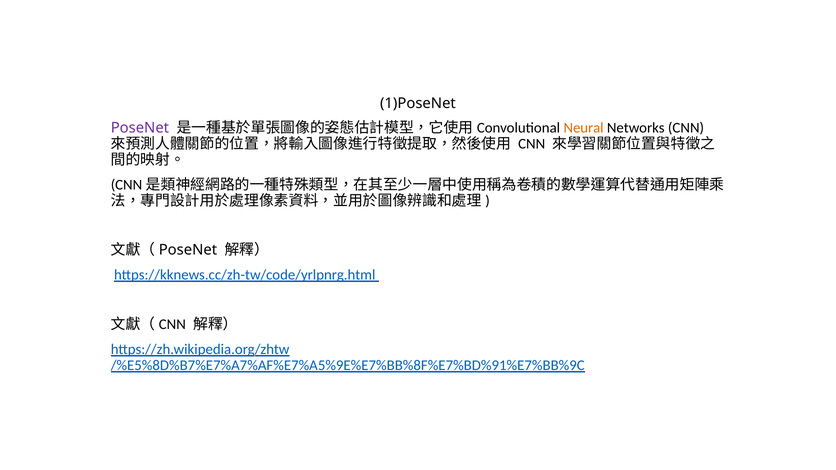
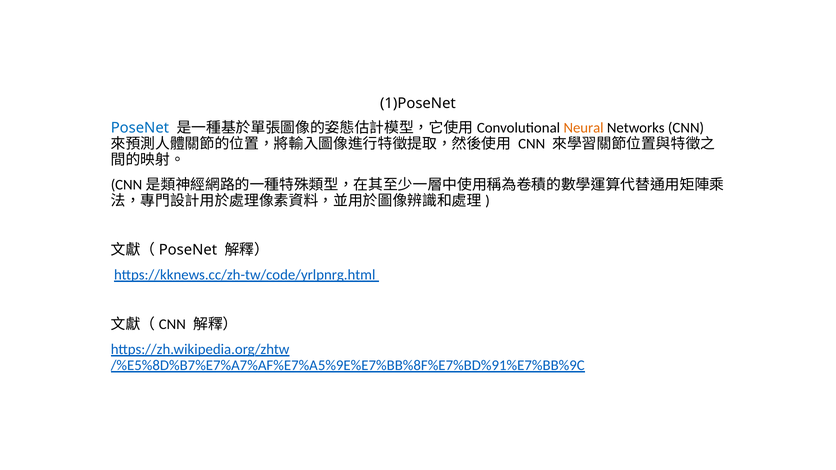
PoseNet colour: purple -> blue
